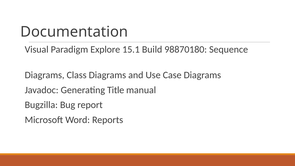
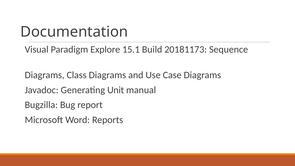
98870180: 98870180 -> 20181173
Title: Title -> Unit
